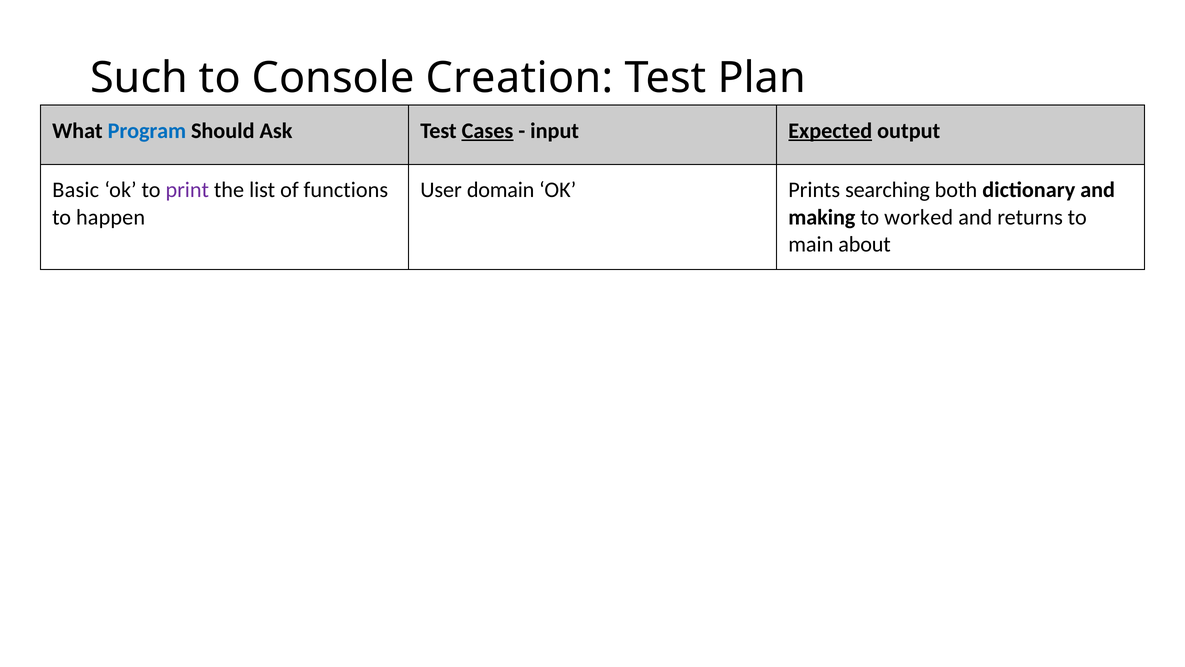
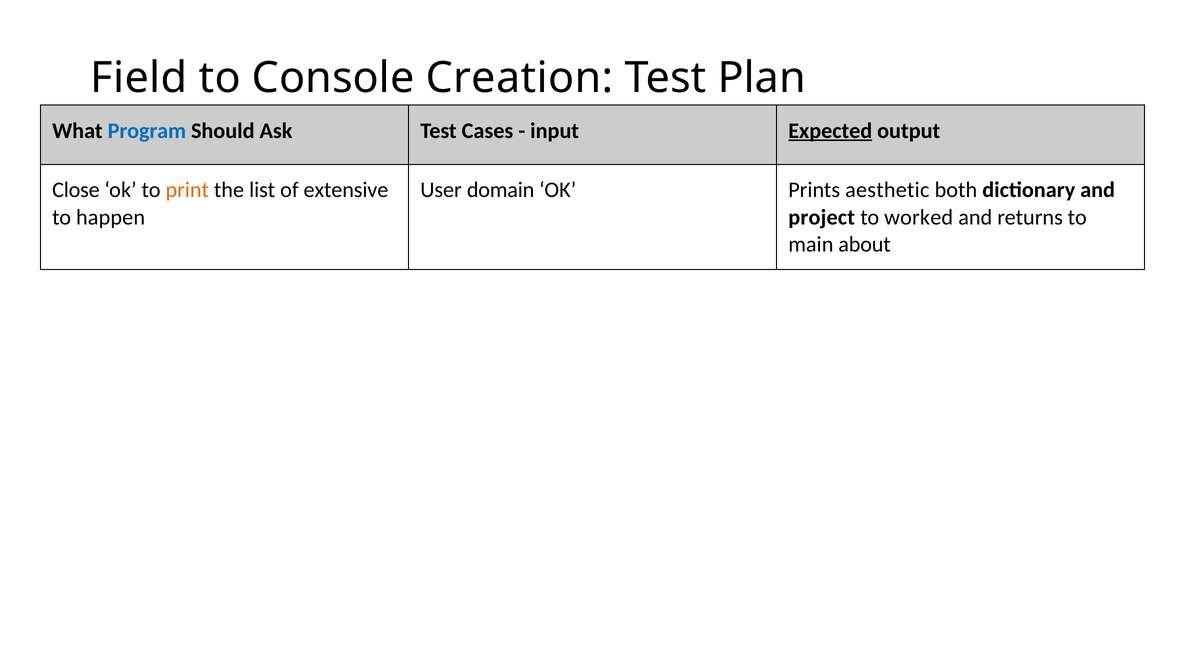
Such: Such -> Field
Cases underline: present -> none
Basic: Basic -> Close
print colour: purple -> orange
functions: functions -> extensive
searching: searching -> aesthetic
making: making -> project
